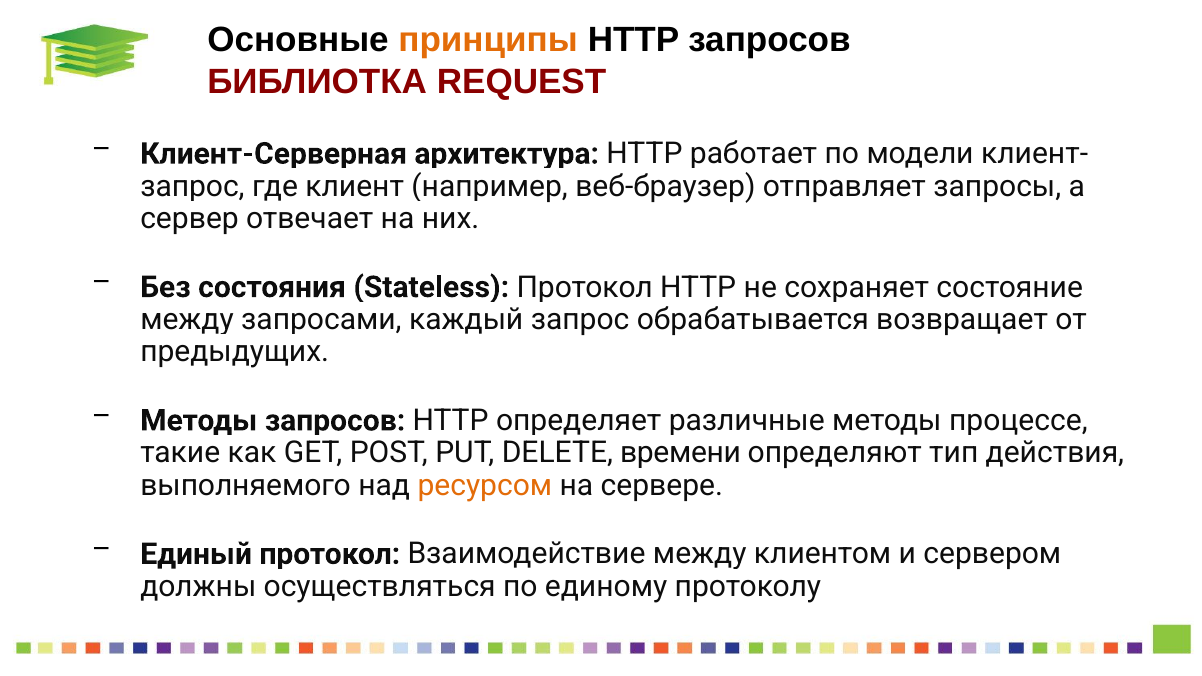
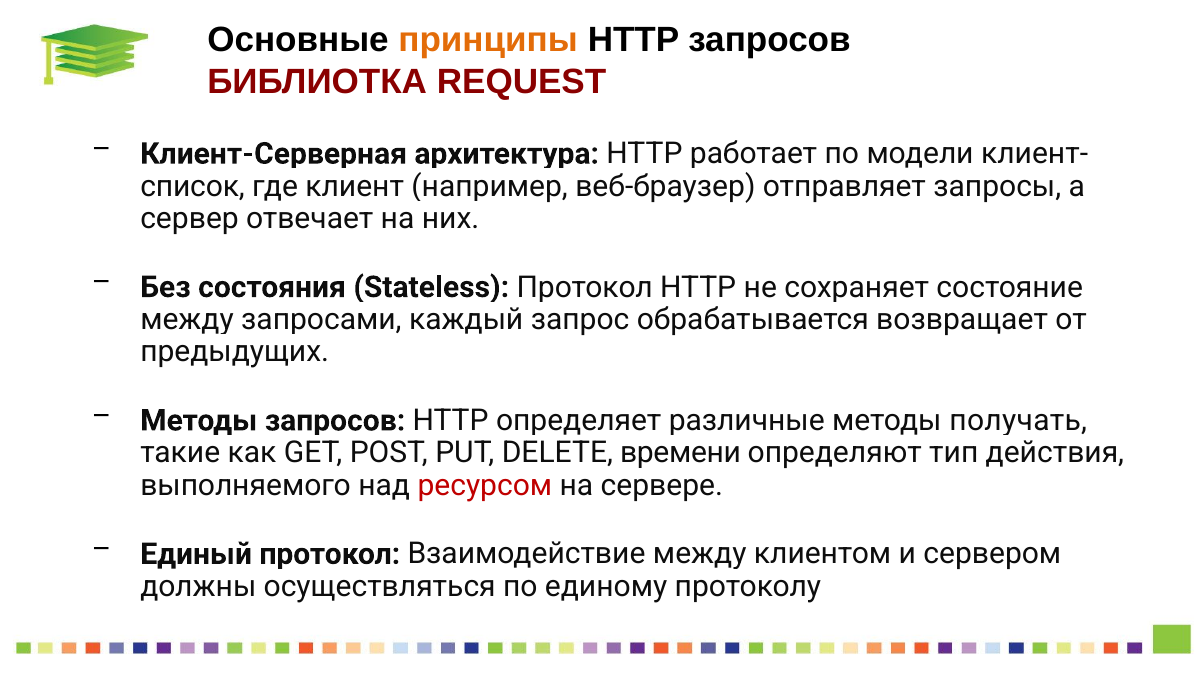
запрос at (192, 186): запрос -> список
процессе: процессе -> получать
ресурсом colour: orange -> red
